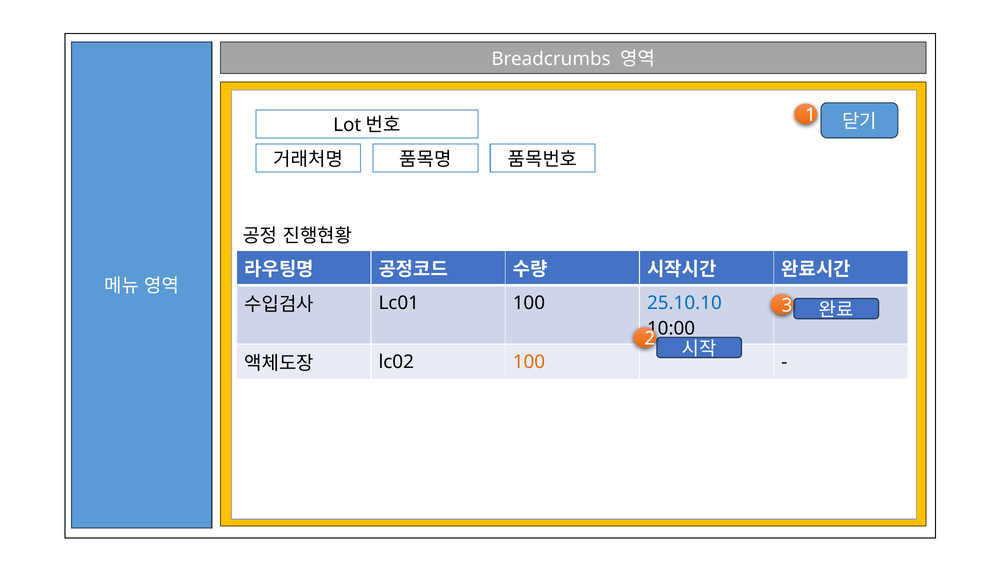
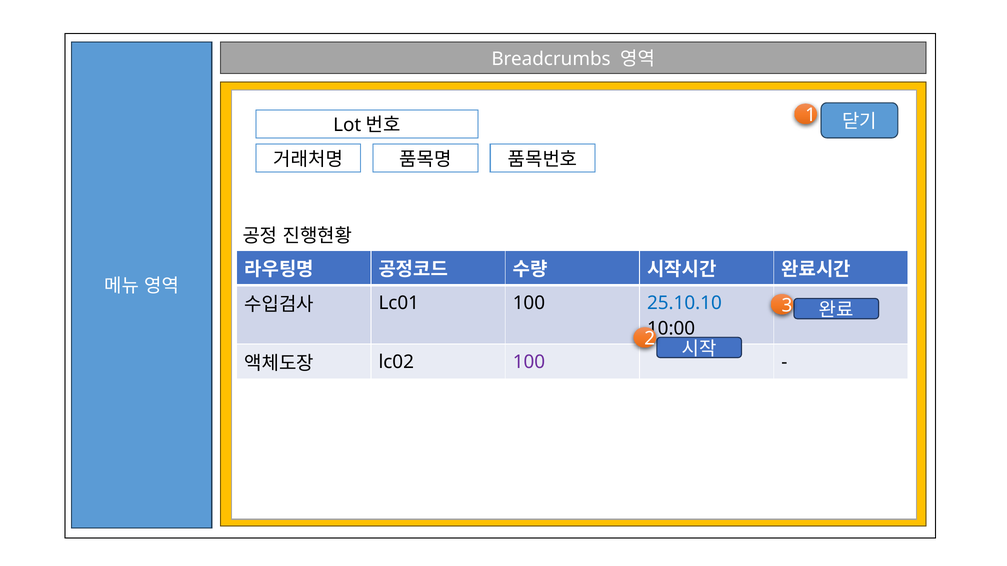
100 at (529, 362) colour: orange -> purple
